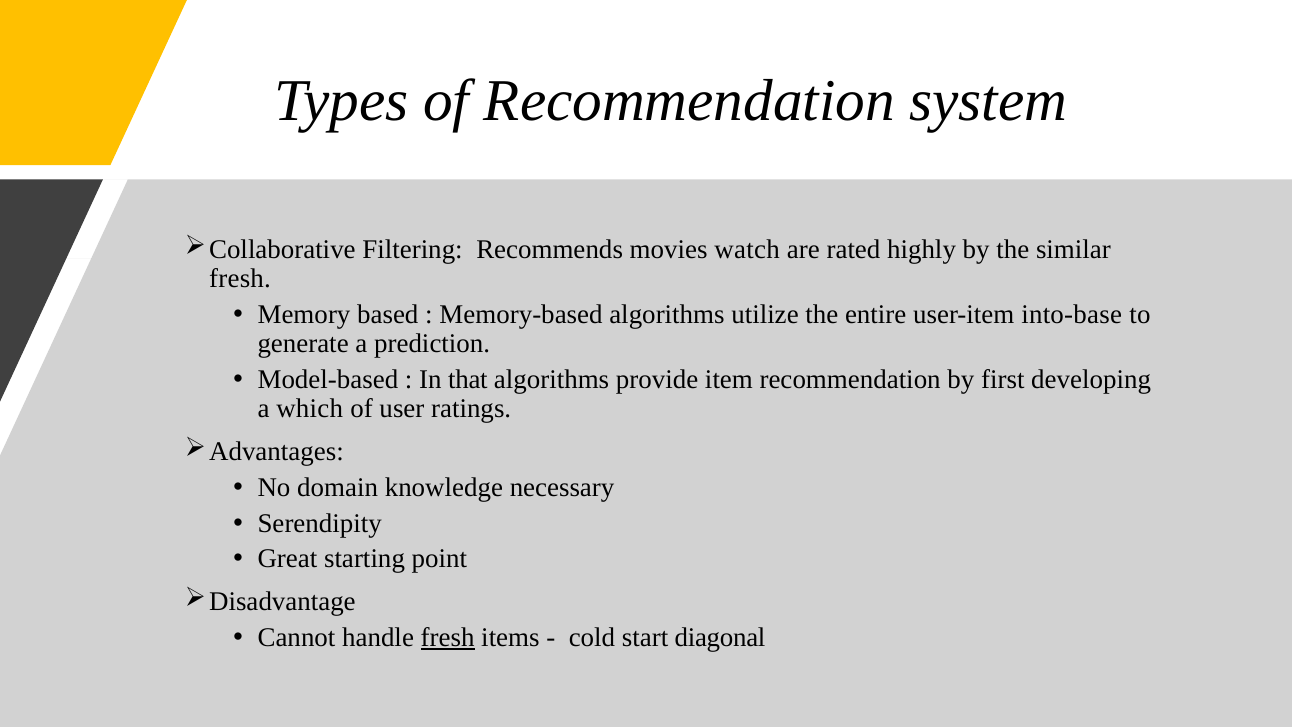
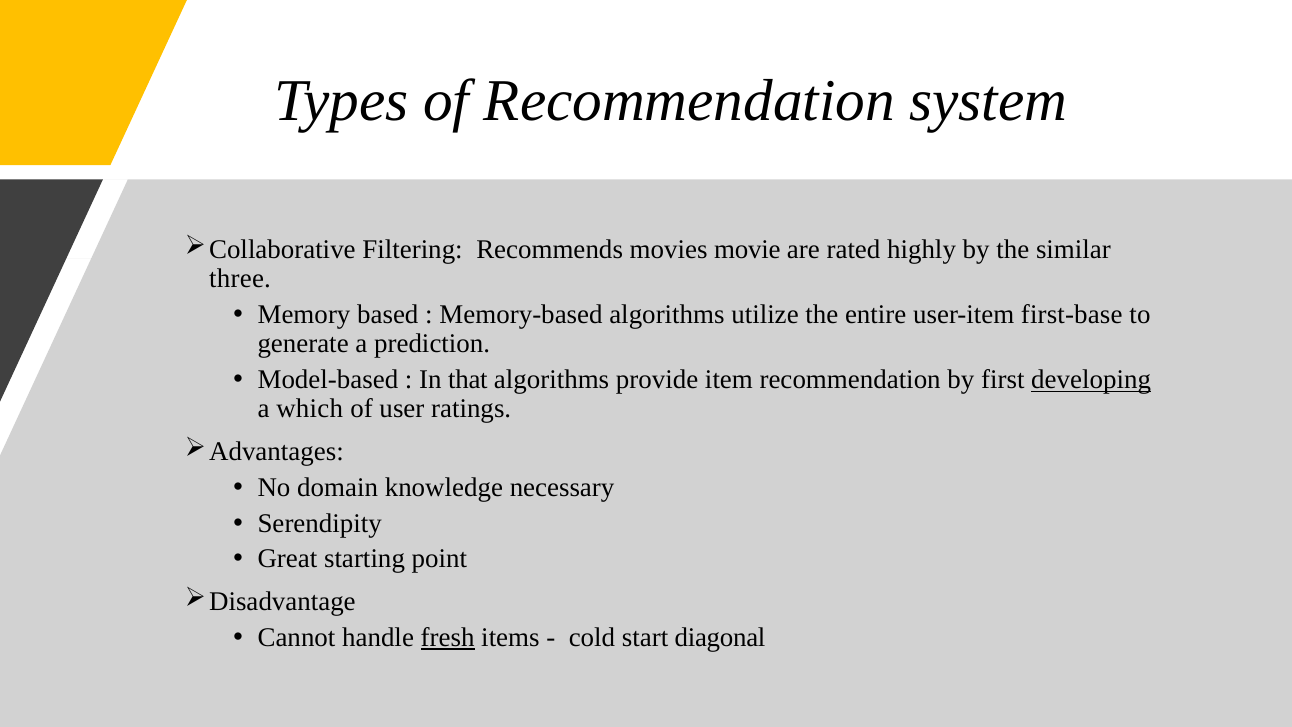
watch: watch -> movie
fresh at (240, 279): fresh -> three
into-base: into-base -> first-base
developing underline: none -> present
